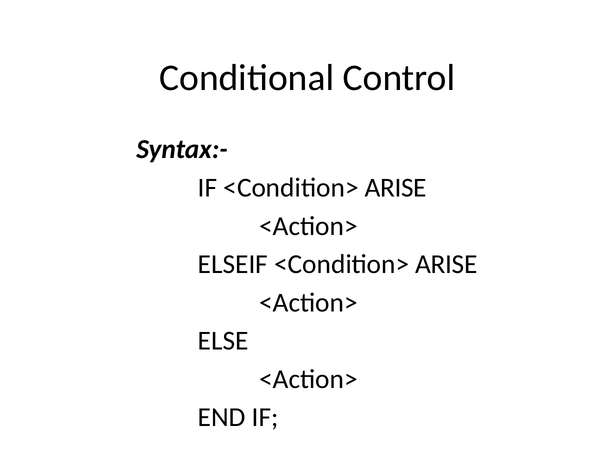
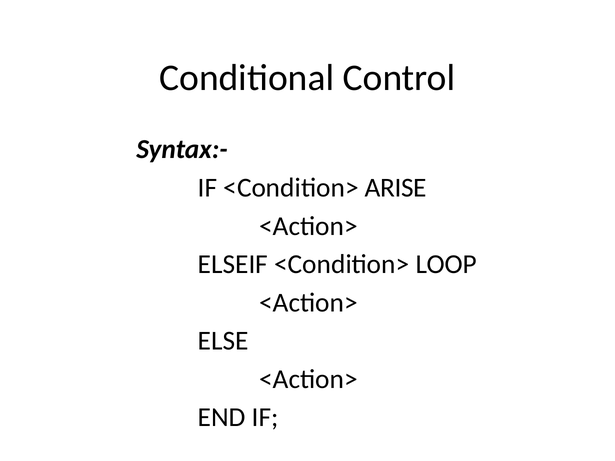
ELSEIF <Condition> ARISE: ARISE -> LOOP
